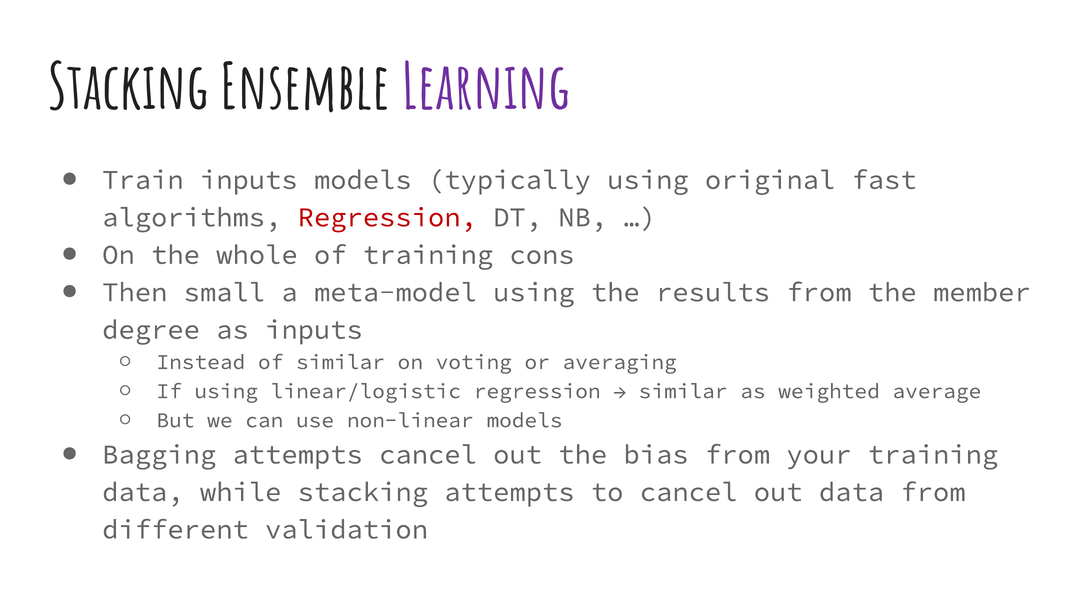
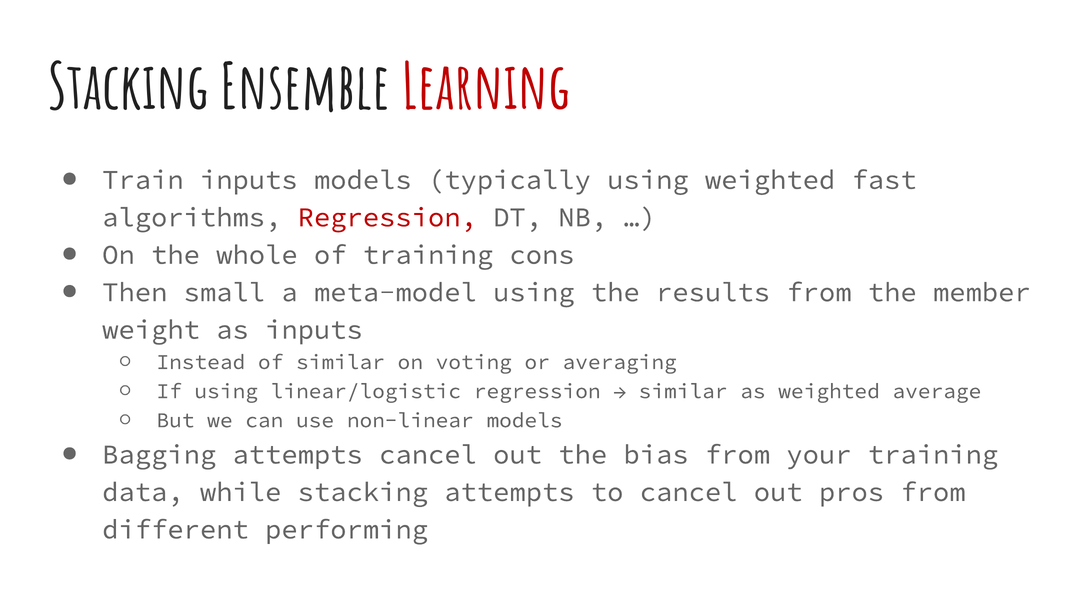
Learning colour: purple -> red
using original: original -> weighted
degree: degree -> weight
out data: data -> pros
validation: validation -> performing
